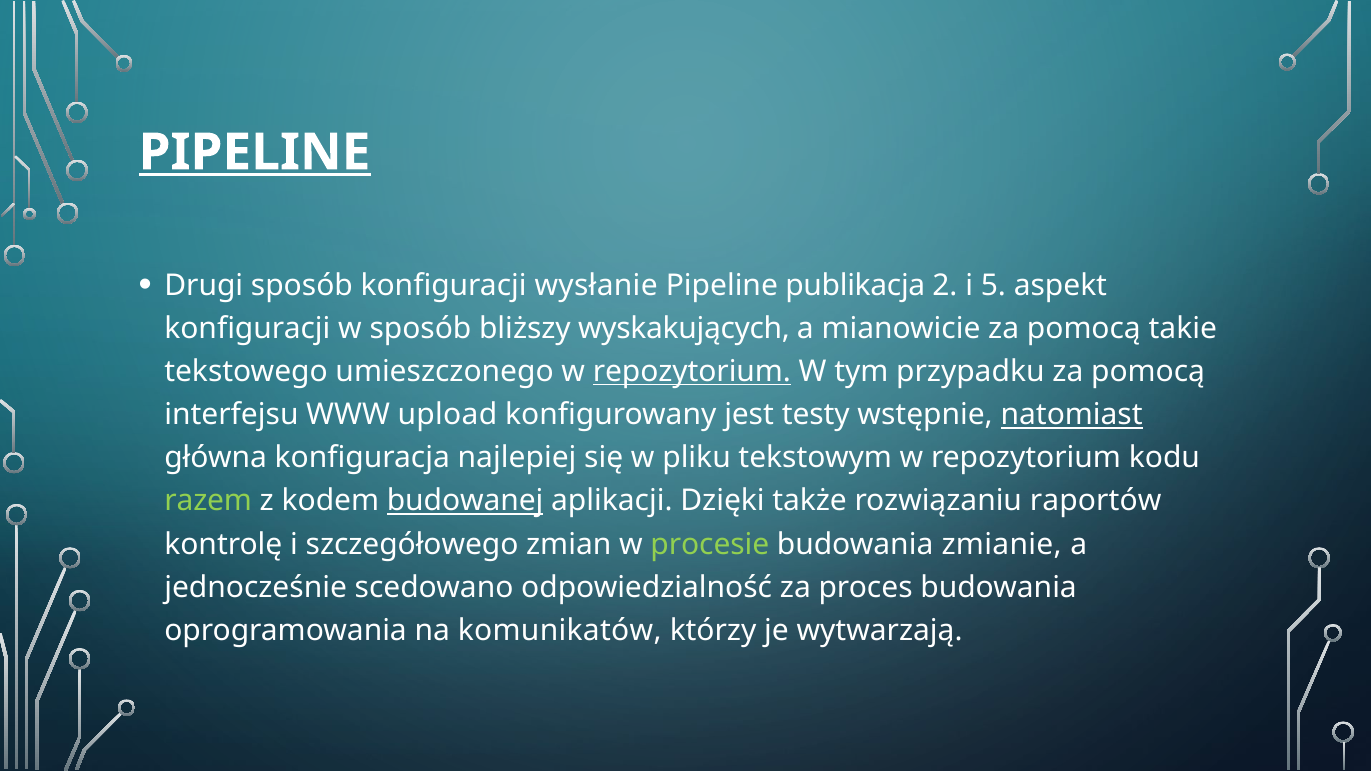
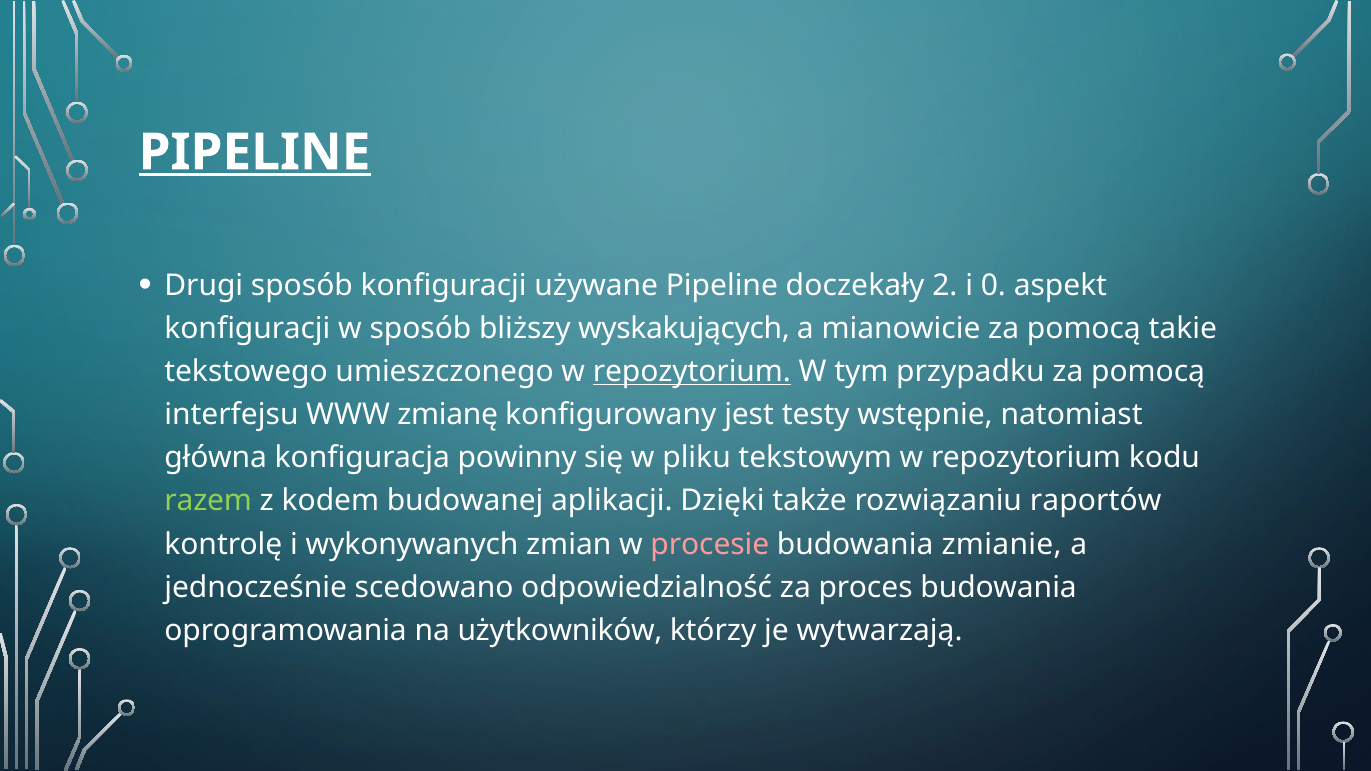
wysłanie: wysłanie -> używane
publikacja: publikacja -> doczekały
5: 5 -> 0
upload: upload -> zmianę
natomiast underline: present -> none
najlepiej: najlepiej -> powinny
budowanej underline: present -> none
szczegółowego: szczegółowego -> wykonywanych
procesie colour: light green -> pink
komunikatów: komunikatów -> użytkowników
